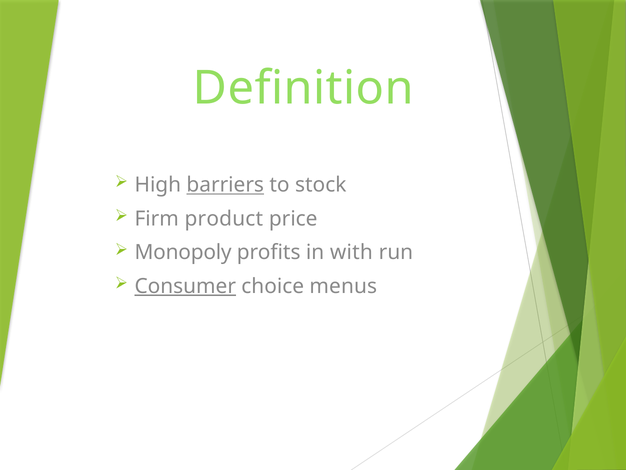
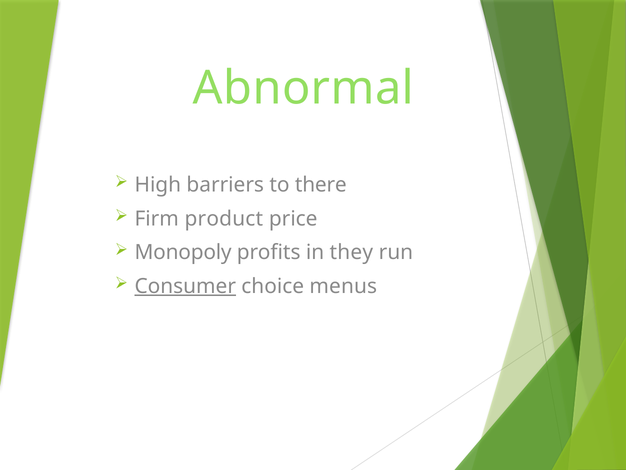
Definition: Definition -> Abnormal
barriers underline: present -> none
stock: stock -> there
with: with -> they
